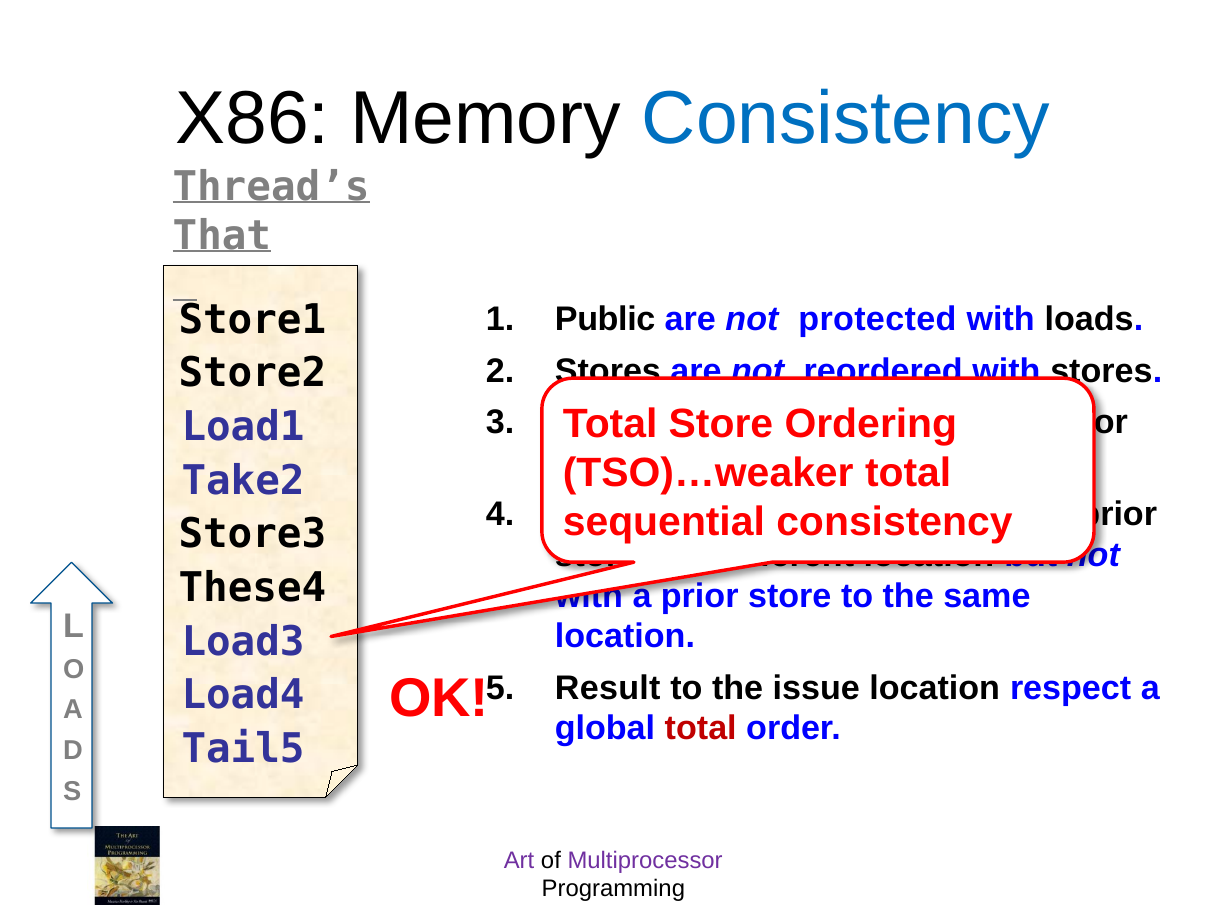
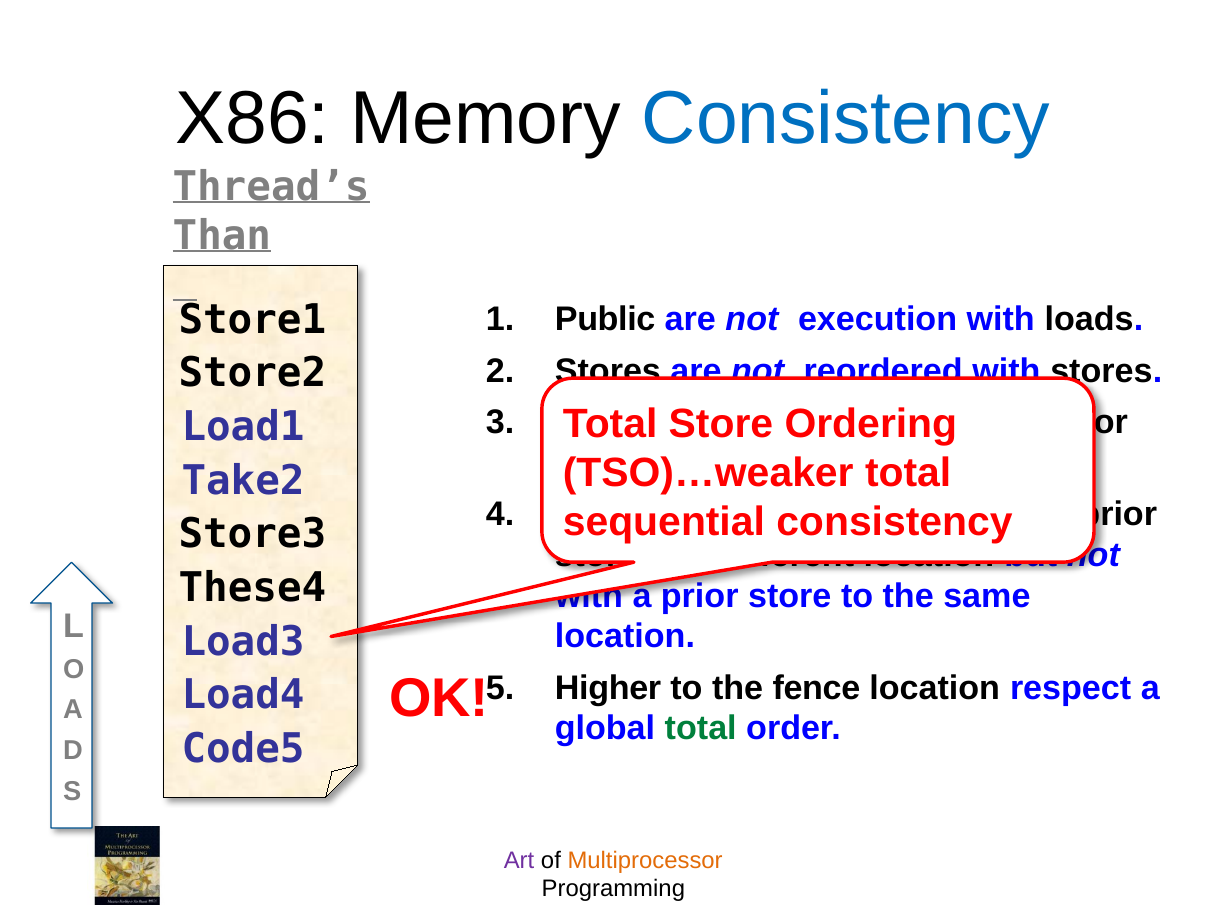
That: That -> Than
protected: protected -> execution
Result: Result -> Higher
issue: issue -> fence
total at (701, 729) colour: red -> green
Tail5: Tail5 -> Code5
Multiprocessor colour: purple -> orange
